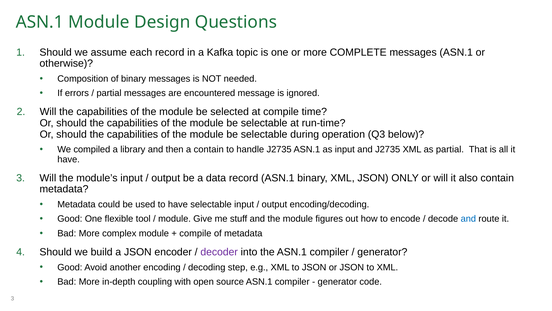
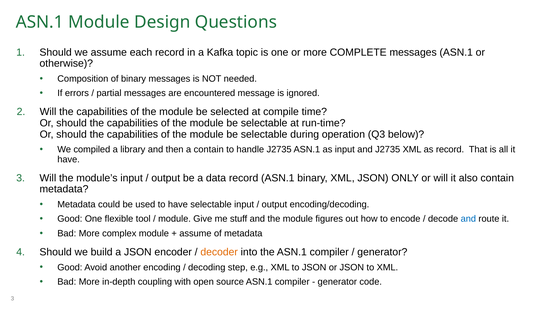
as partial: partial -> record
compile at (195, 233): compile -> assume
decoder colour: purple -> orange
